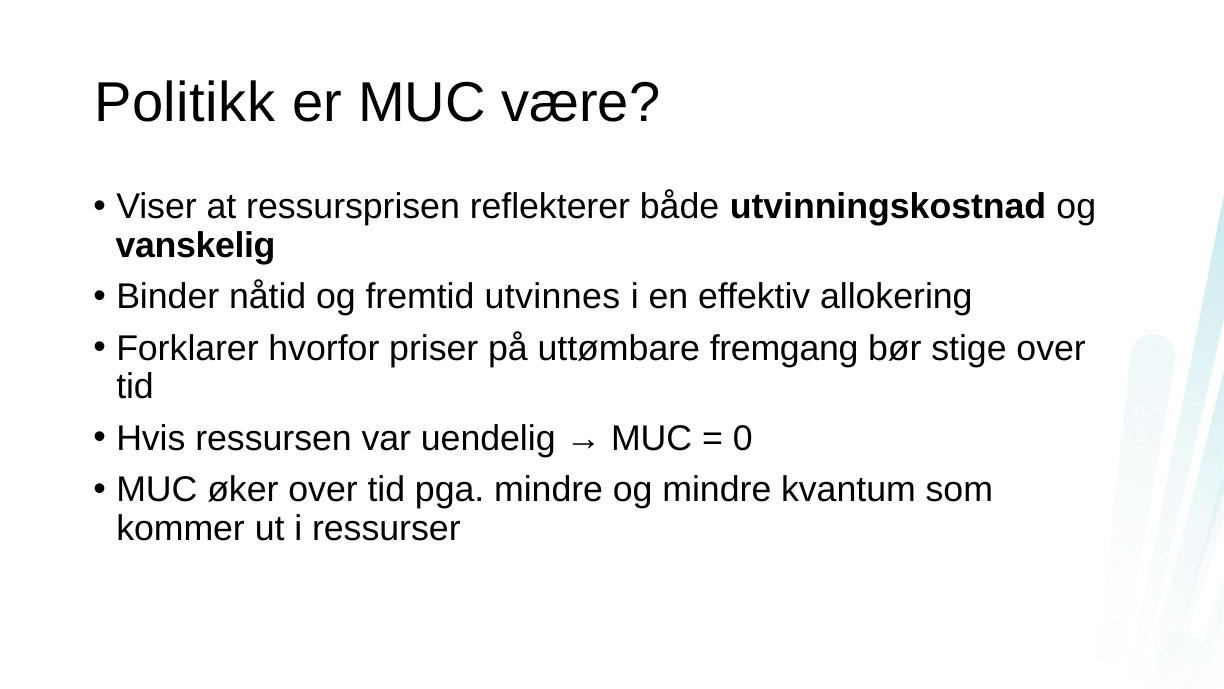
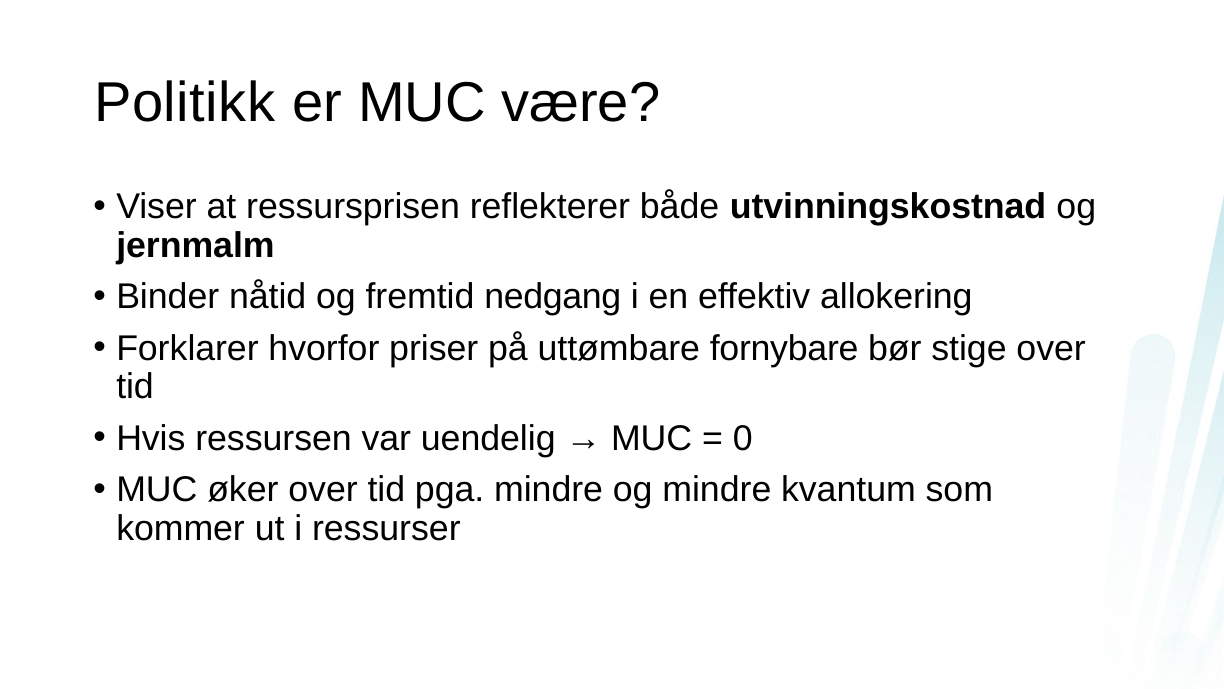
vanskelig: vanskelig -> jernmalm
utvinnes: utvinnes -> nedgang
fremgang: fremgang -> fornybare
